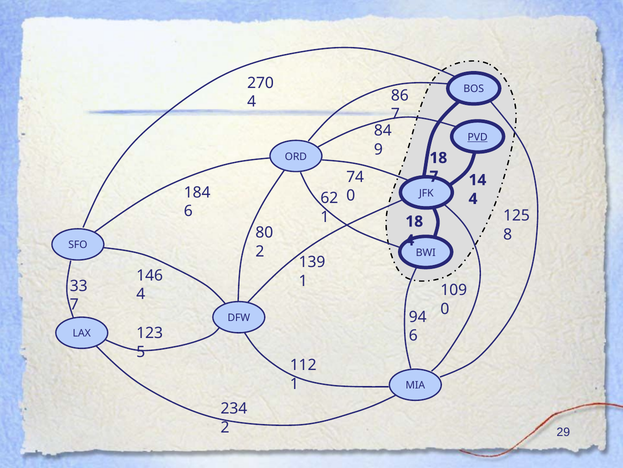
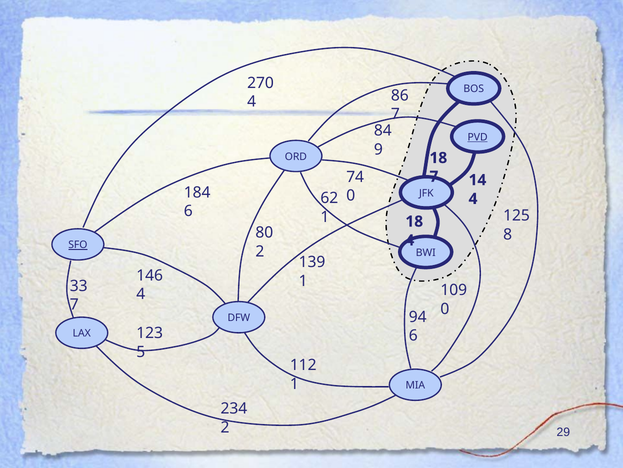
SFO underline: none -> present
